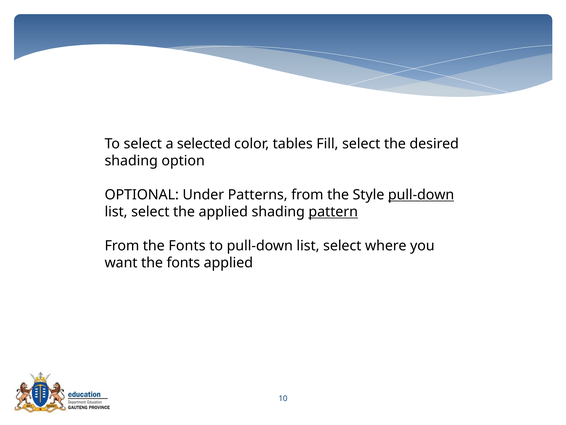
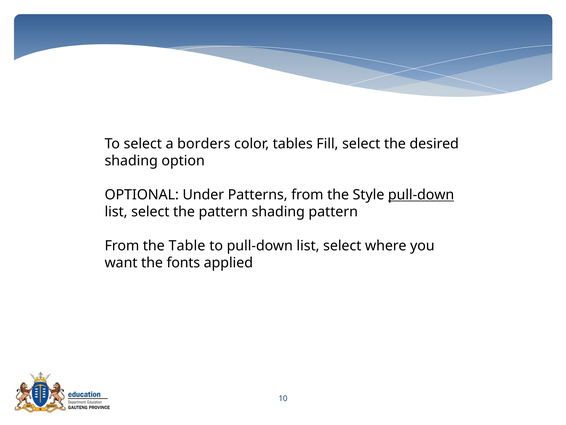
selected: selected -> borders
the applied: applied -> pattern
pattern at (333, 212) underline: present -> none
From the Fonts: Fonts -> Table
